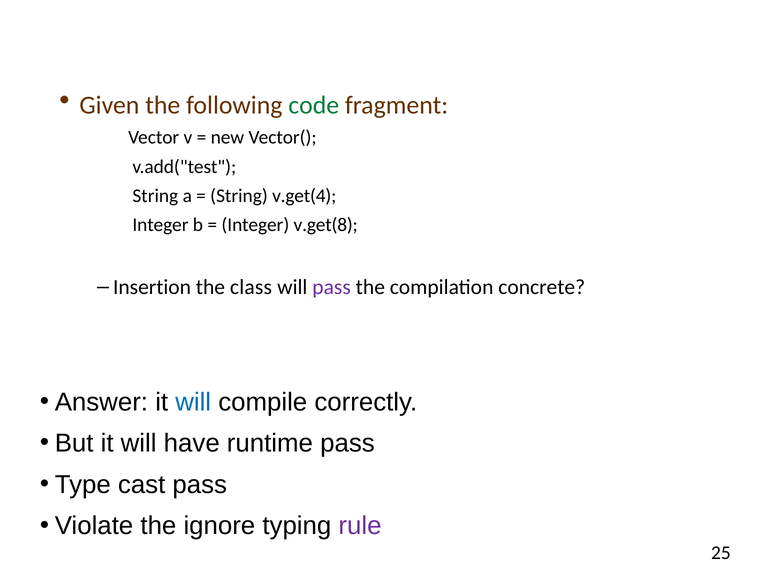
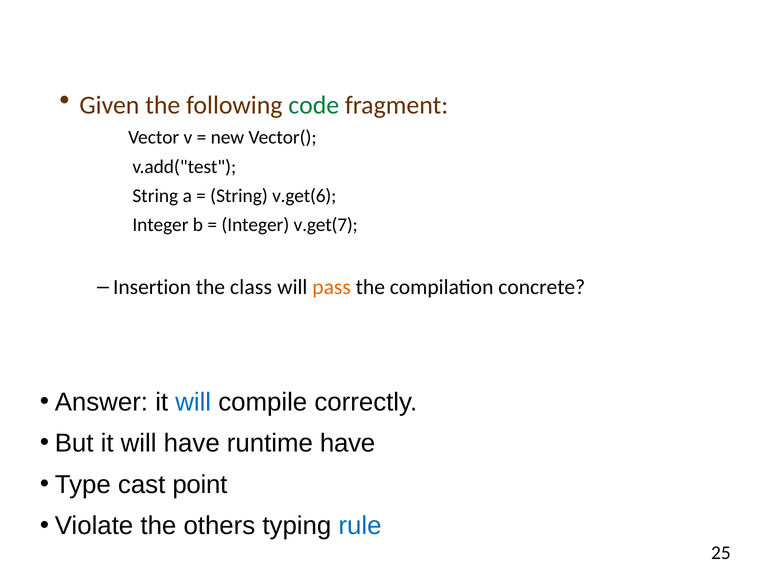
v.get(4: v.get(4 -> v.get(6
v.get(8: v.get(8 -> v.get(7
pass at (332, 287) colour: purple -> orange
runtime pass: pass -> have
cast pass: pass -> point
ignore: ignore -> others
rule colour: purple -> blue
